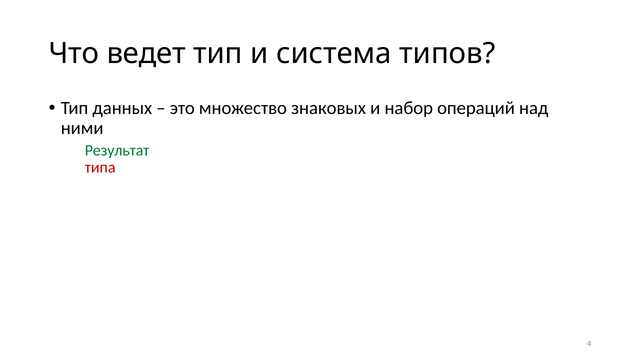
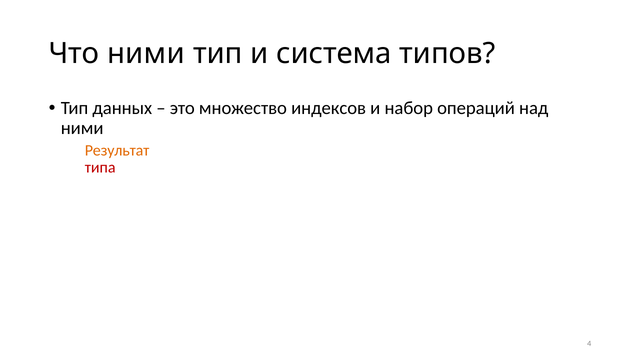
Что ведет: ведет -> ними
знаковых: знаковых -> индексов
Результат at (117, 150) colour: green -> orange
